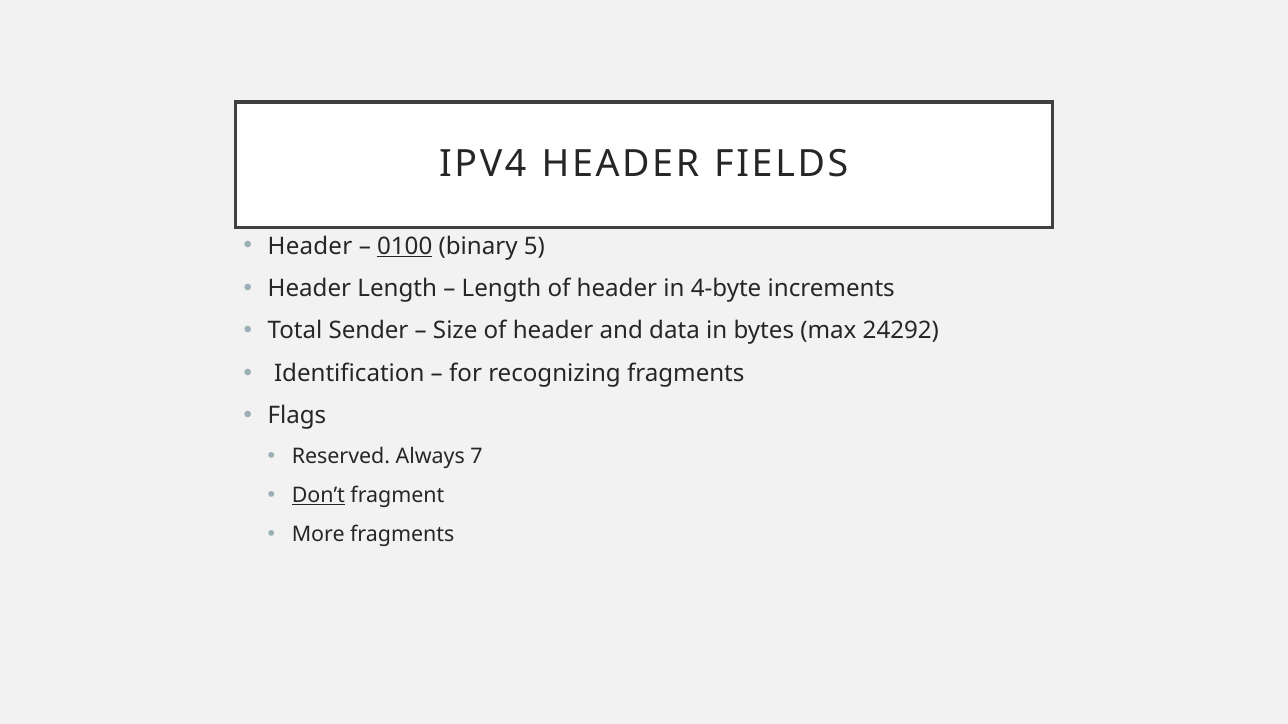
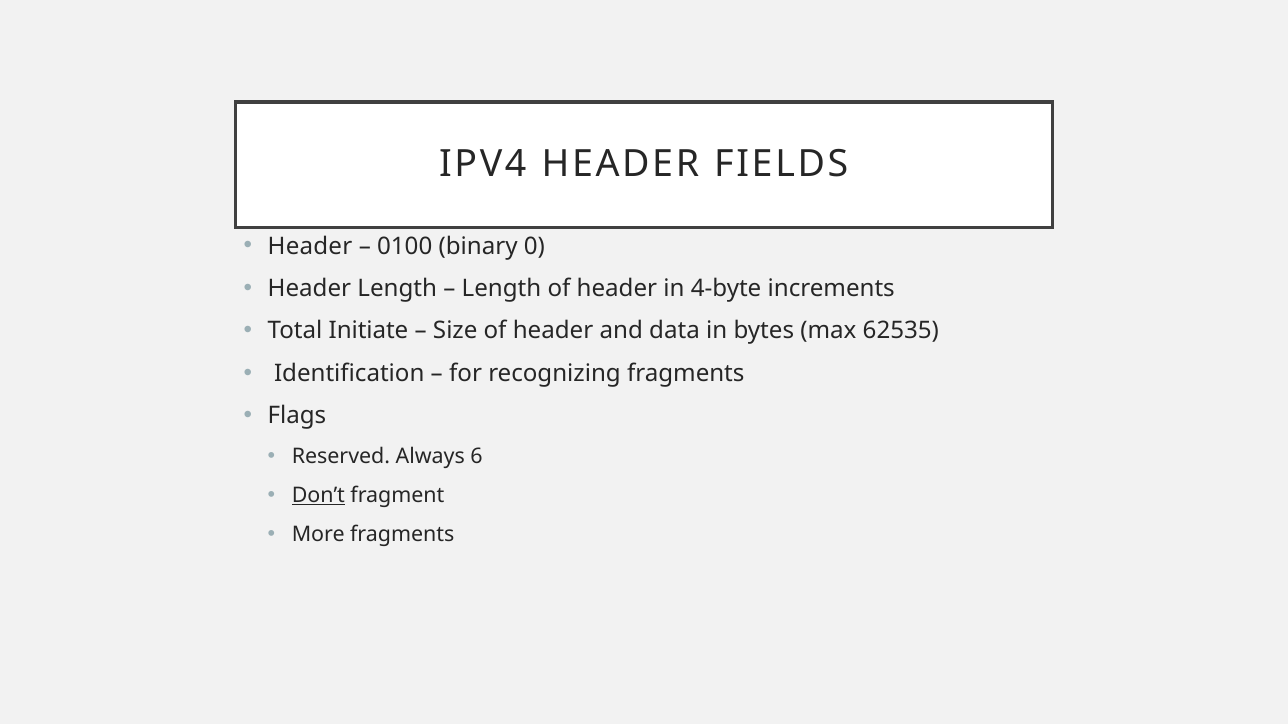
0100 underline: present -> none
5: 5 -> 0
Sender: Sender -> Initiate
24292: 24292 -> 62535
7: 7 -> 6
